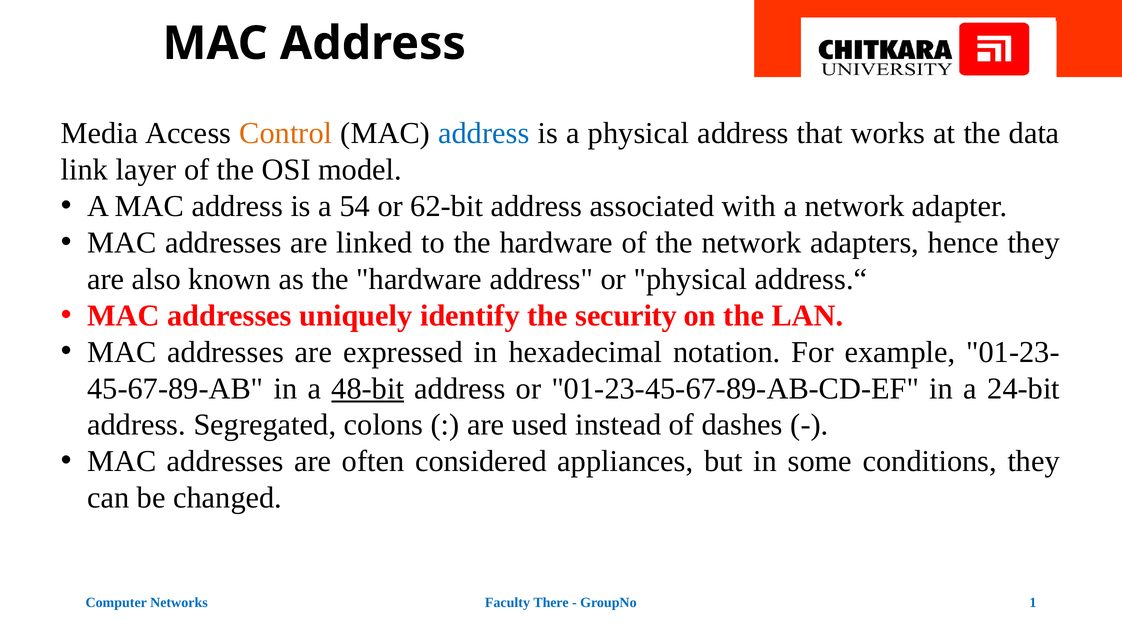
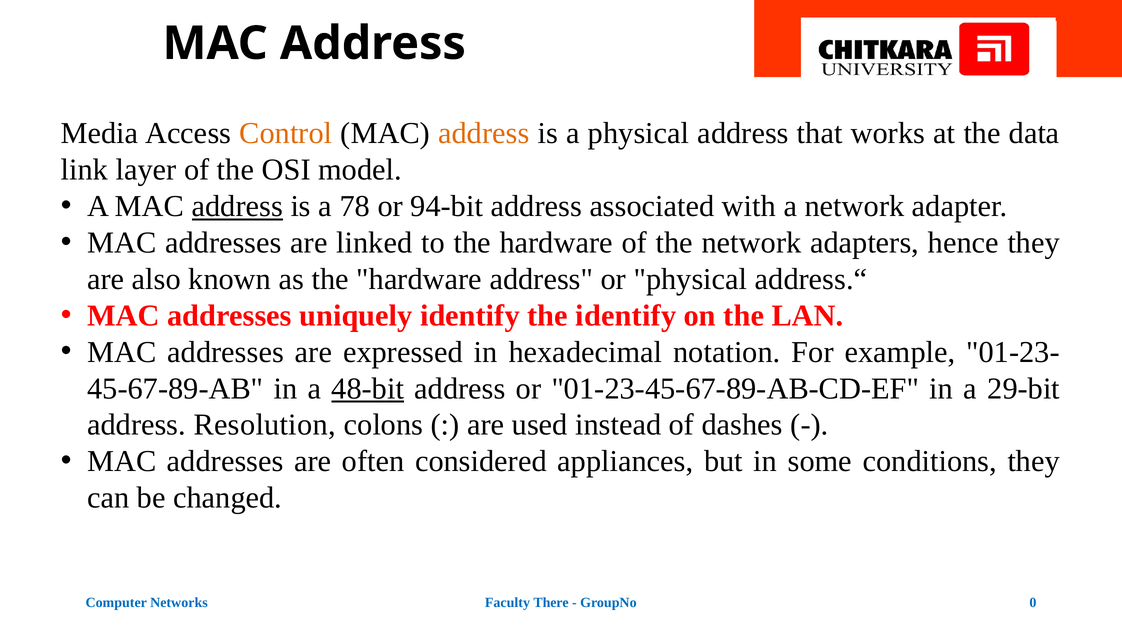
address at (484, 133) colour: blue -> orange
address at (237, 206) underline: none -> present
54: 54 -> 78
62-bit: 62-bit -> 94-bit
the security: security -> identify
24-bit: 24-bit -> 29-bit
Segregated: Segregated -> Resolution
1: 1 -> 0
